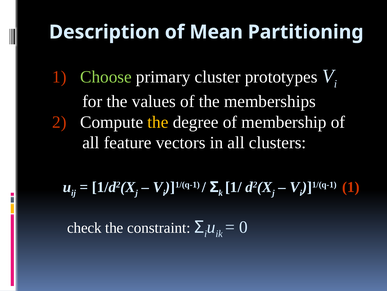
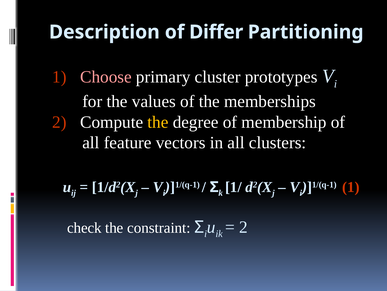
Mean: Mean -> Differ
Choose colour: light green -> pink
0 at (243, 227): 0 -> 2
